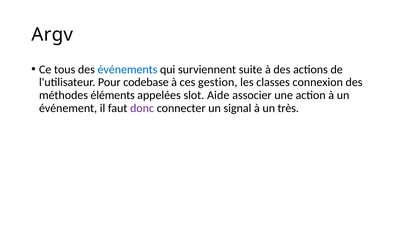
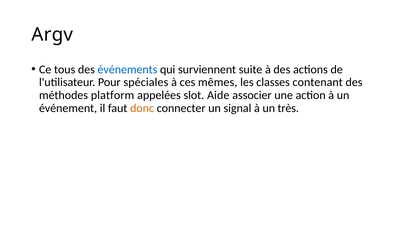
codebase: codebase -> spéciales
gestion: gestion -> mêmes
connexion: connexion -> contenant
éléments: éléments -> platform
donc colour: purple -> orange
